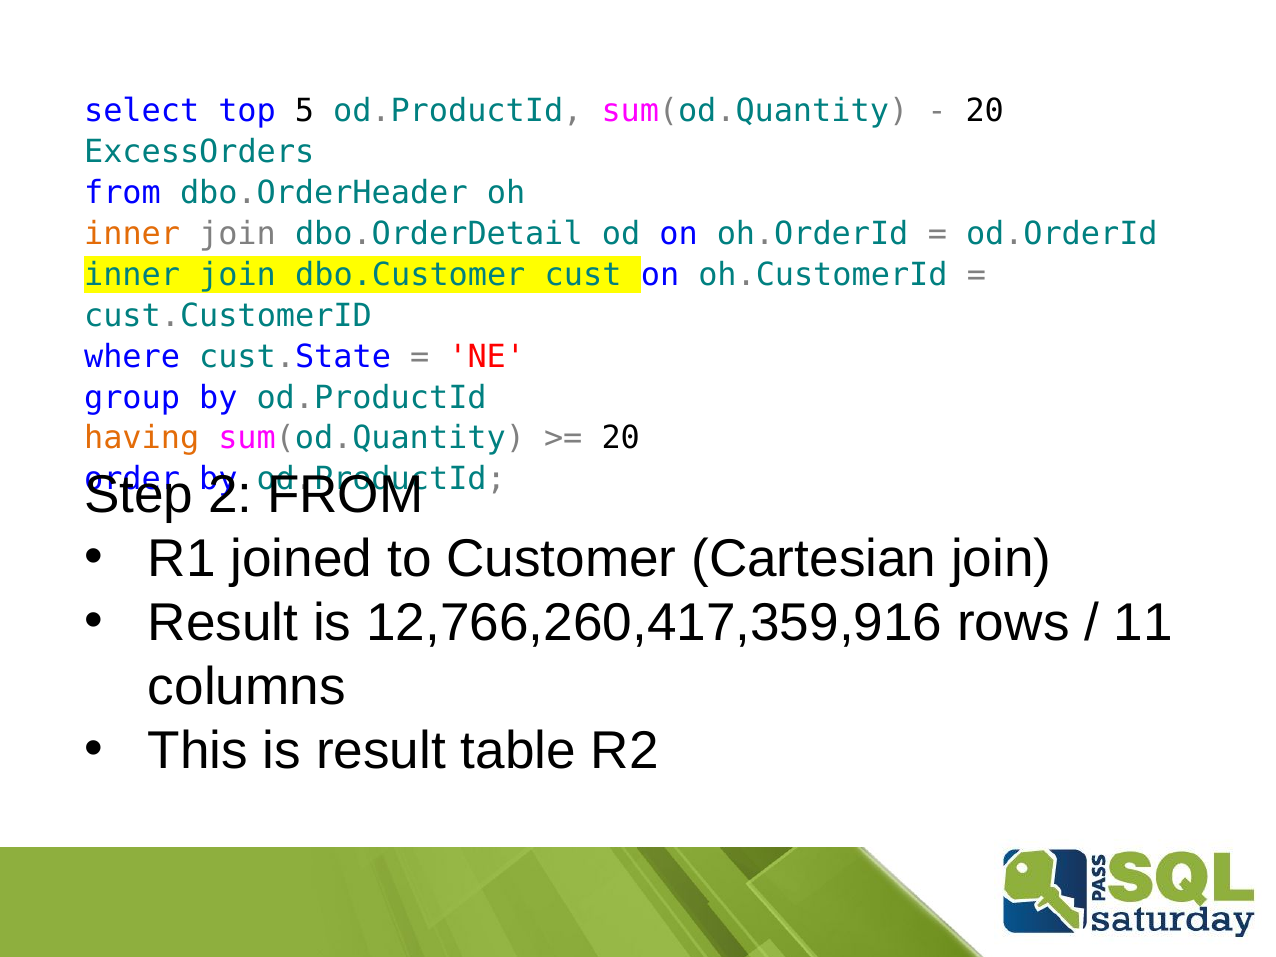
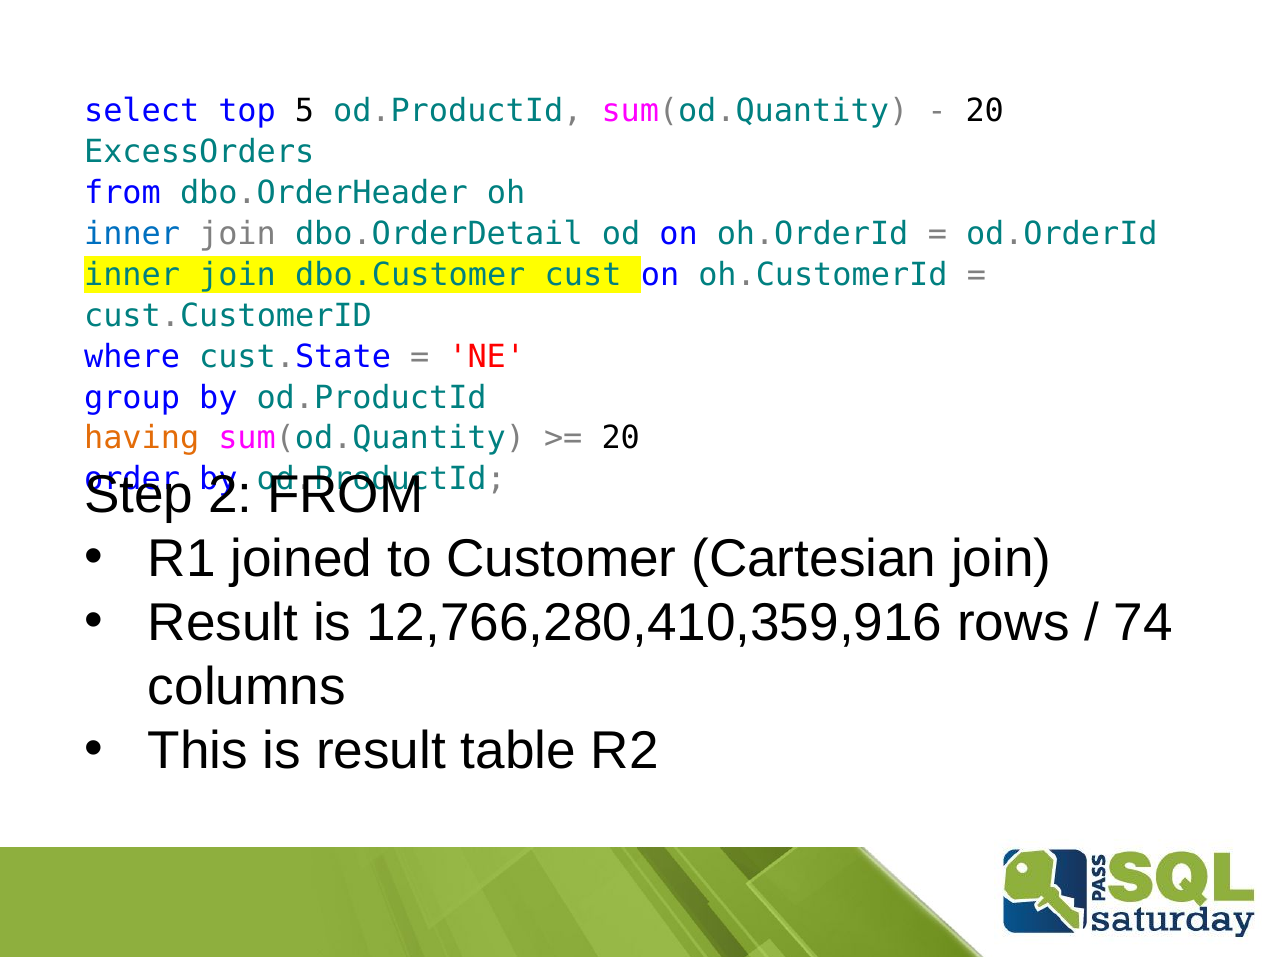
inner at (132, 234) colour: orange -> blue
12,766,260,417,359,916: 12,766,260,417,359,916 -> 12,766,280,410,359,916
11: 11 -> 74
